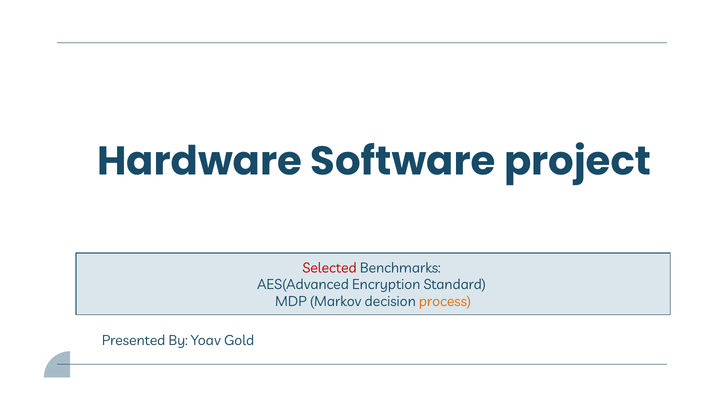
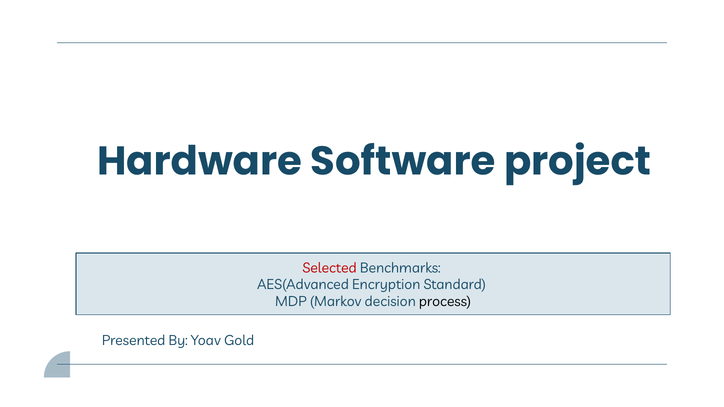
process colour: orange -> black
